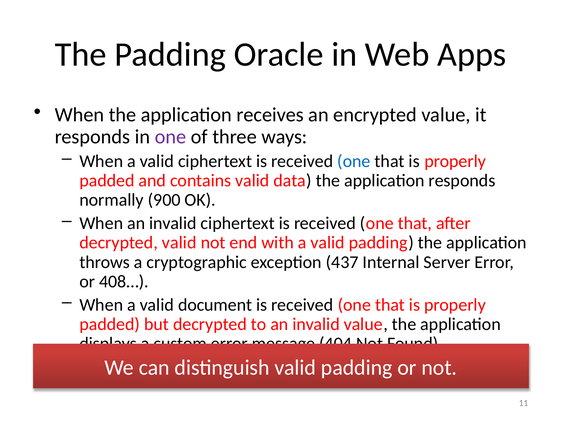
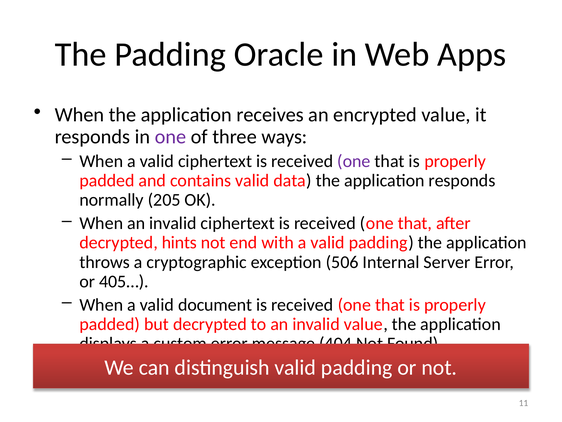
one at (354, 161) colour: blue -> purple
900: 900 -> 205
decrypted valid: valid -> hints
437: 437 -> 506
408…: 408… -> 405…
